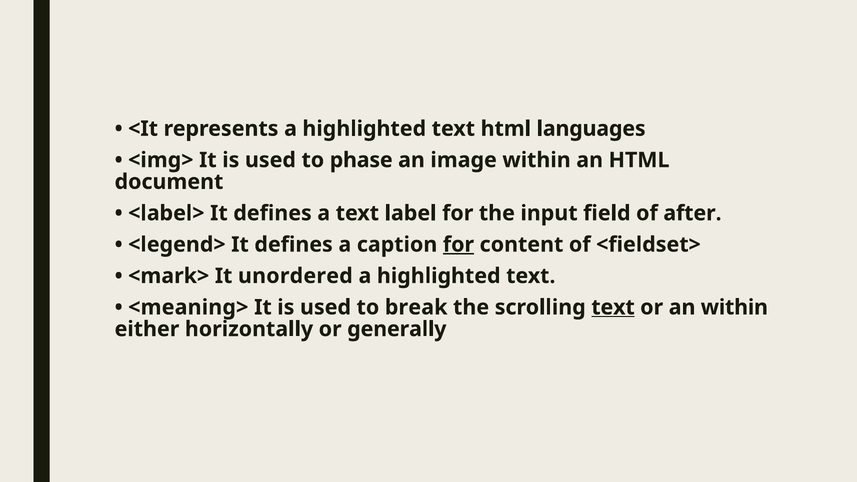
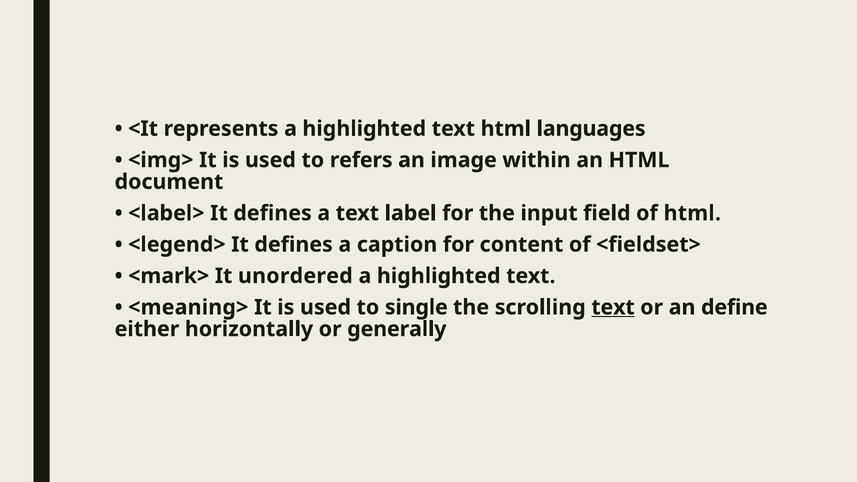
phase: phase -> refers
of after: after -> html
for at (458, 245) underline: present -> none
break: break -> single
an within: within -> define
